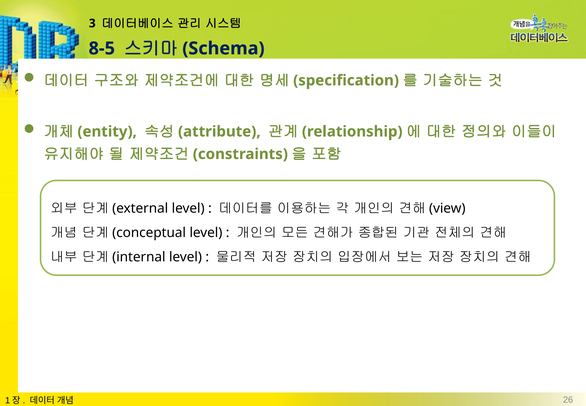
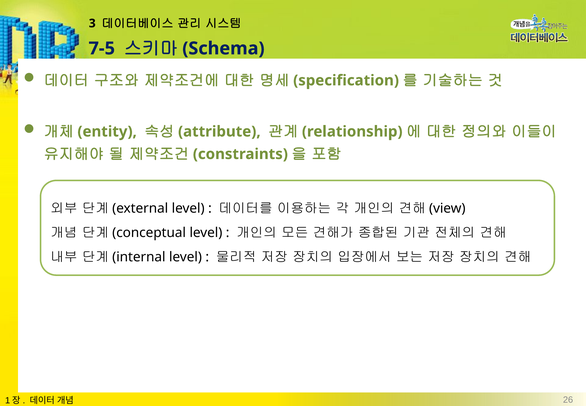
8-5: 8-5 -> 7-5
